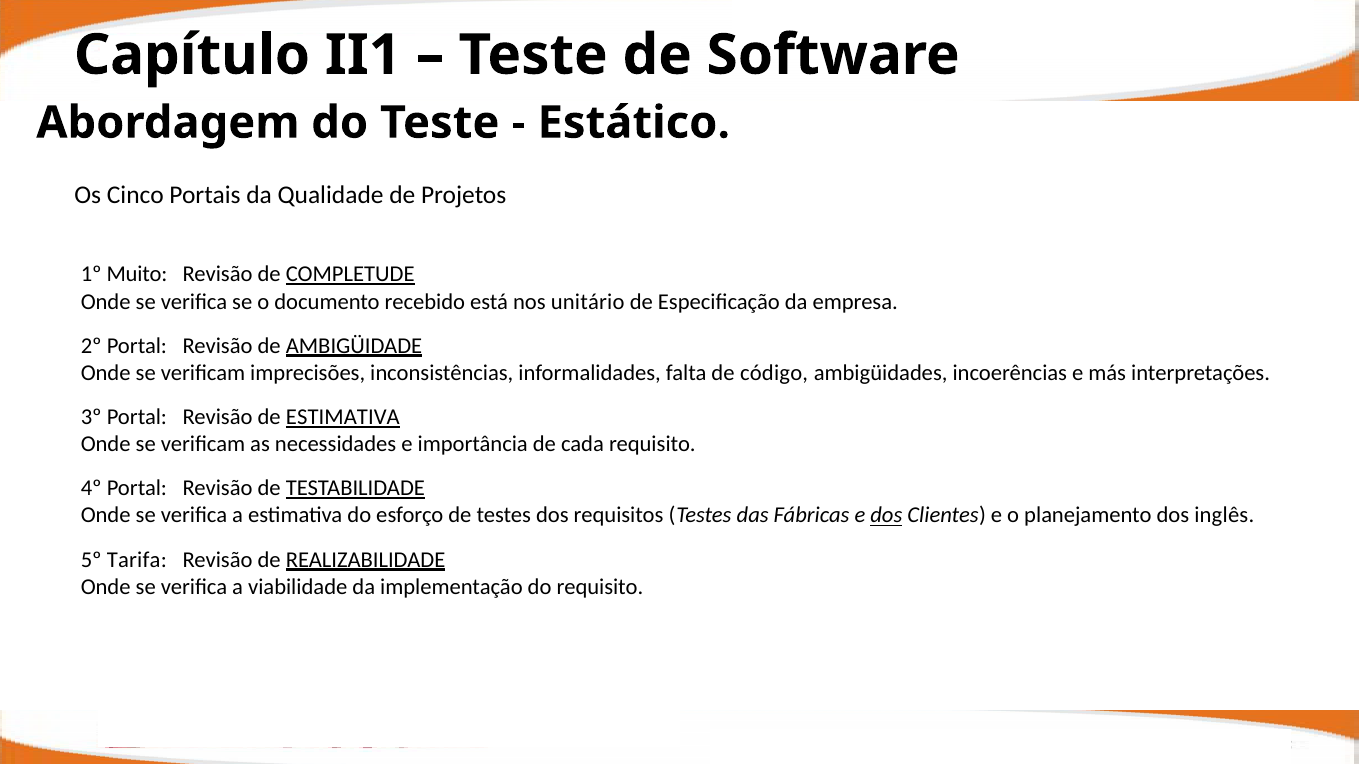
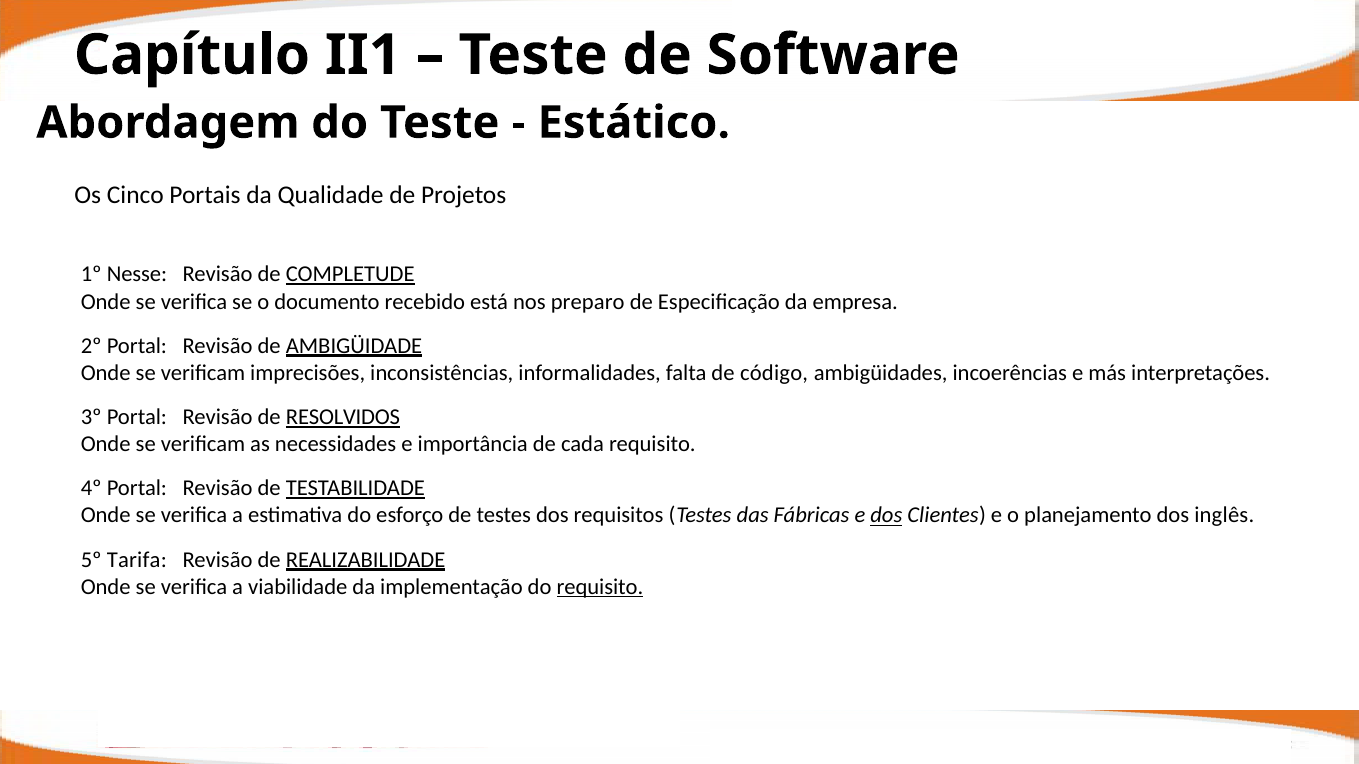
Muito: Muito -> Nesse
unitário: unitário -> preparo
de ESTIMATIVA: ESTIMATIVA -> RESOLVIDOS
requisito at (600, 587) underline: none -> present
